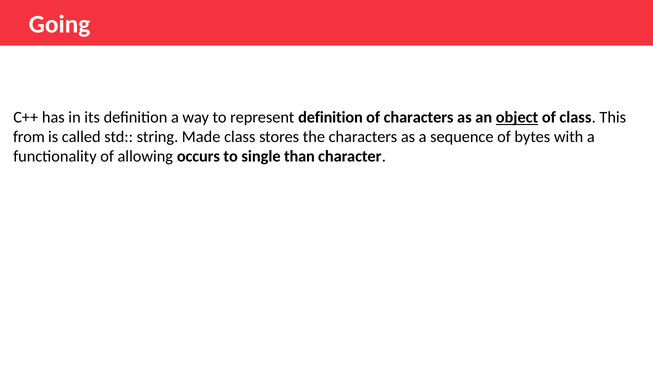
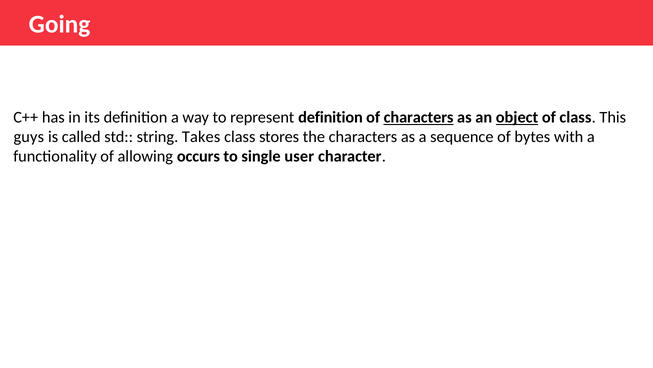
characters at (419, 117) underline: none -> present
from: from -> guys
Made: Made -> Takes
than: than -> user
